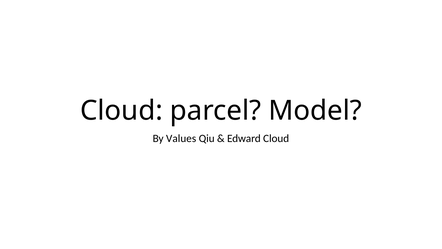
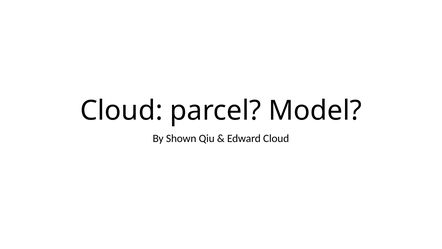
Values: Values -> Shown
